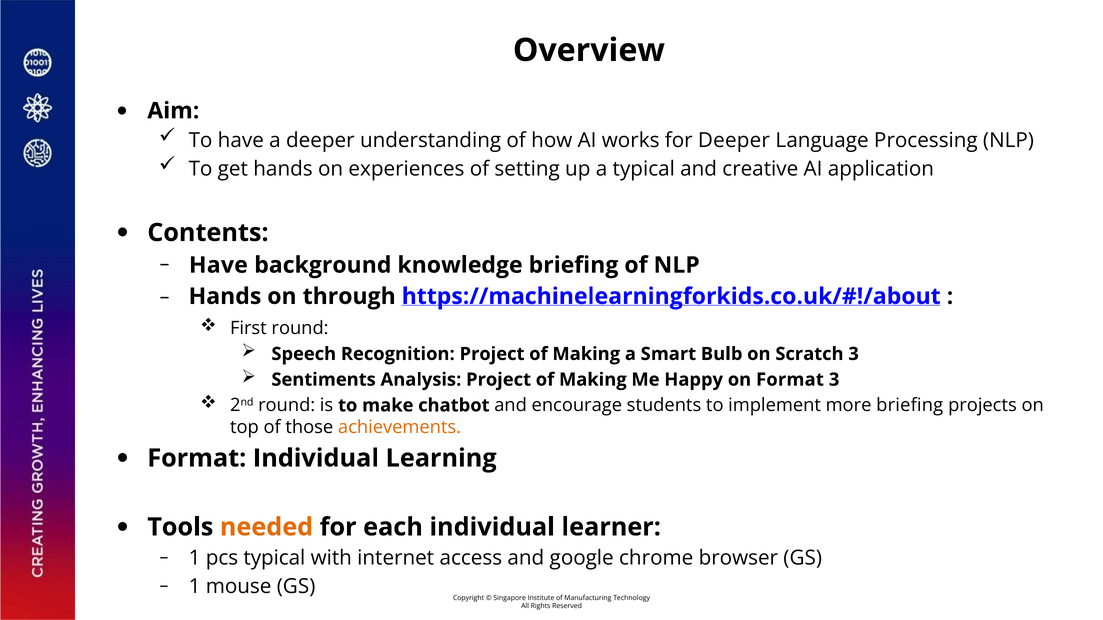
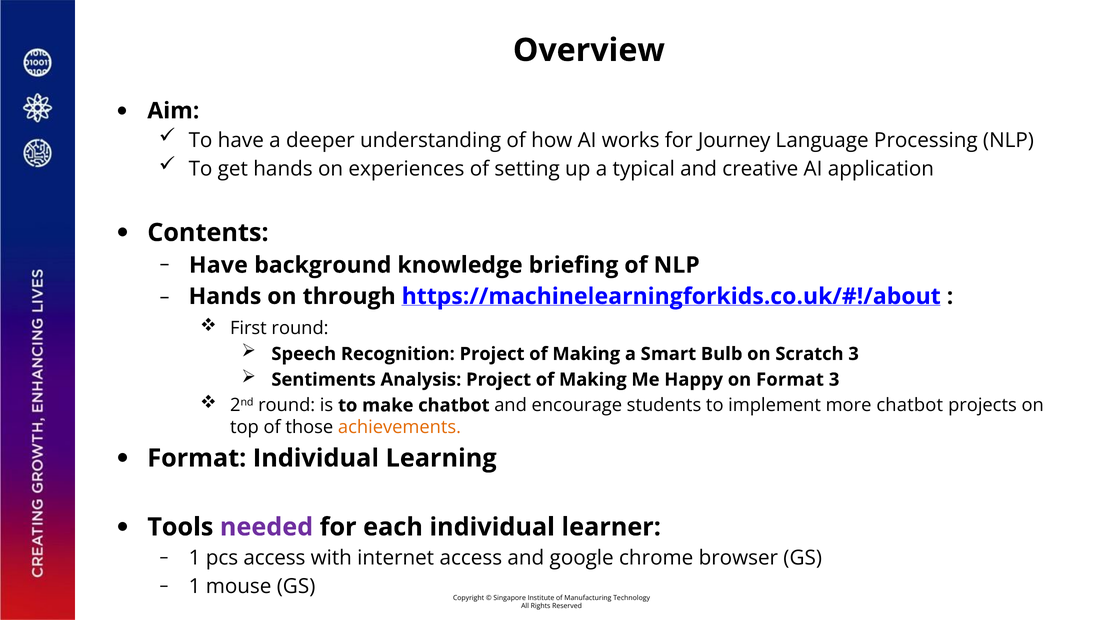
for Deeper: Deeper -> Journey
more briefing: briefing -> chatbot
needed colour: orange -> purple
pcs typical: typical -> access
